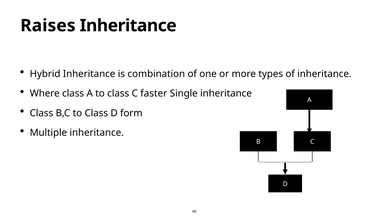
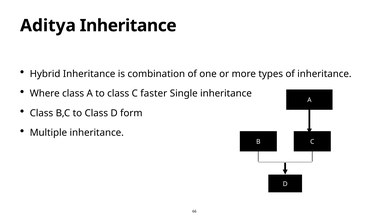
Raises: Raises -> Aditya
